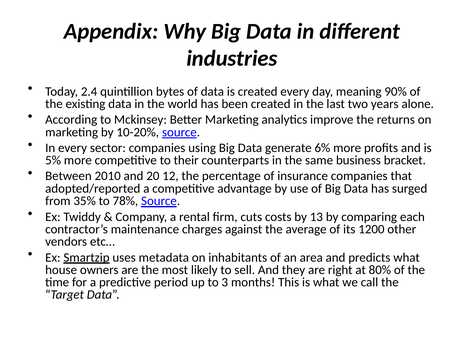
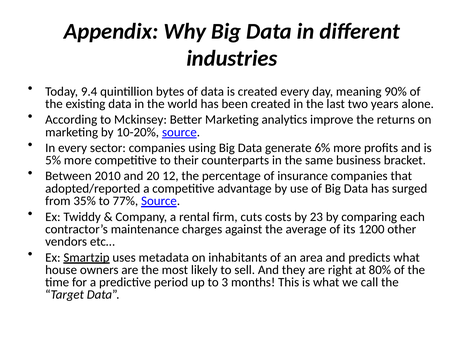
2.4: 2.4 -> 9.4
78%: 78% -> 77%
13: 13 -> 23
